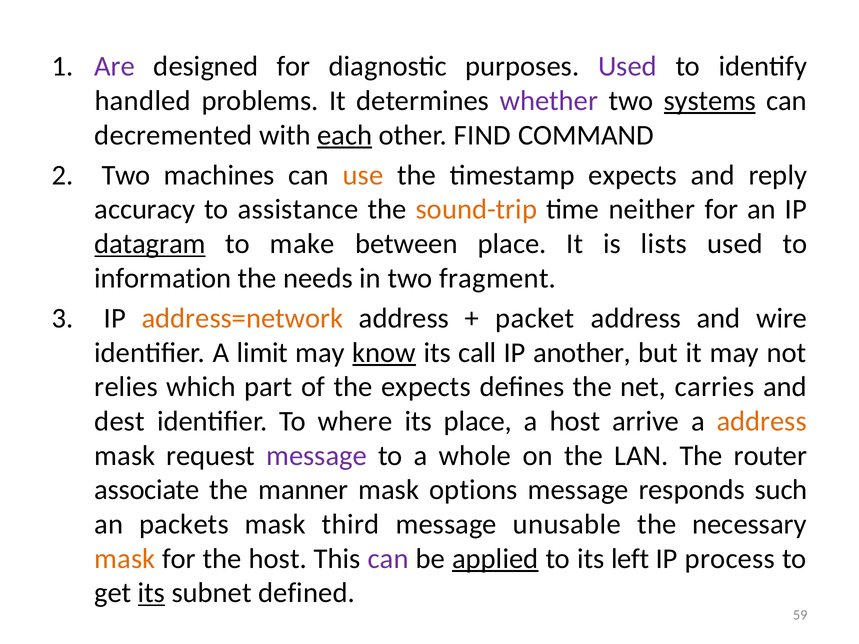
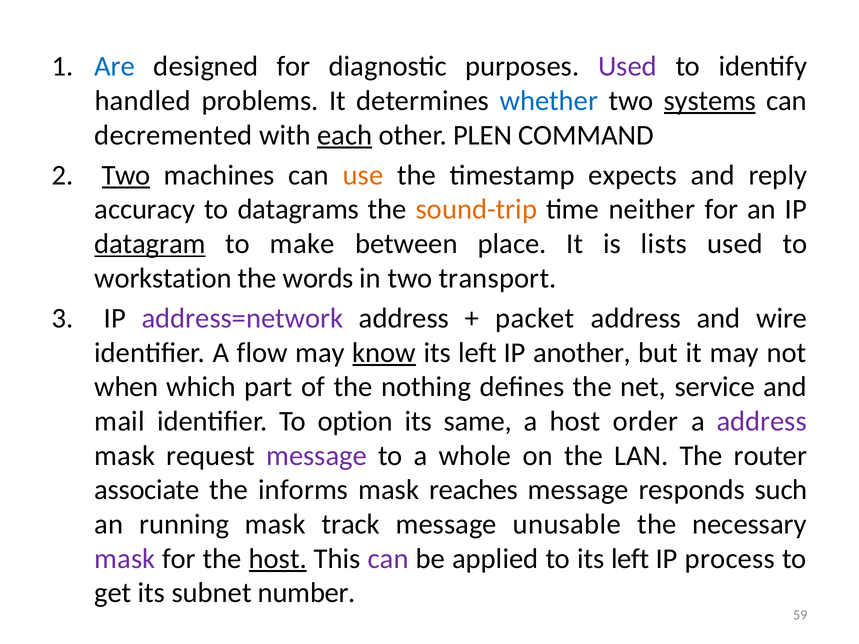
Are colour: purple -> blue
whether colour: purple -> blue
FIND: FIND -> PLEN
Two at (126, 175) underline: none -> present
assistance: assistance -> datagrams
information: information -> workstation
needs: needs -> words
fragment: fragment -> transport
address=network colour: orange -> purple
limit: limit -> flow
call at (478, 353): call -> left
relies: relies -> when
the expects: expects -> nothing
carries: carries -> service
dest: dest -> mail
where: where -> option
its place: place -> same
arrive: arrive -> order
address at (762, 421) colour: orange -> purple
manner: manner -> informs
options: options -> reaches
packets: packets -> running
third: third -> track
mask at (125, 559) colour: orange -> purple
host at (278, 559) underline: none -> present
applied underline: present -> none
its at (151, 593) underline: present -> none
defined: defined -> number
